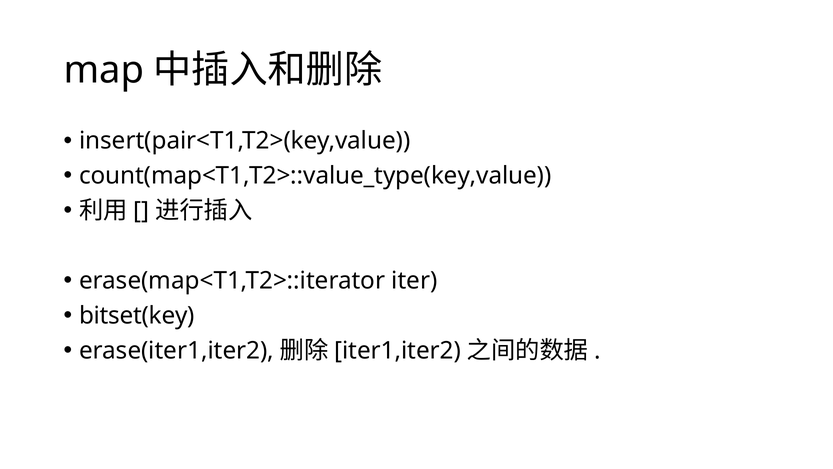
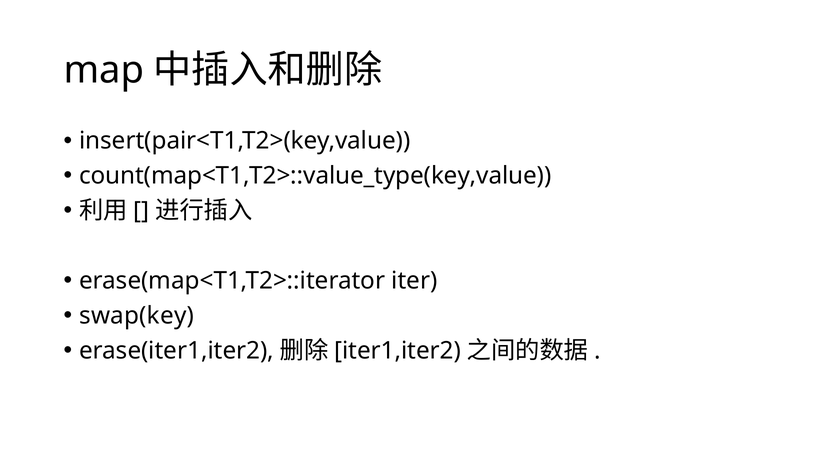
bitset(key: bitset(key -> swap(key
